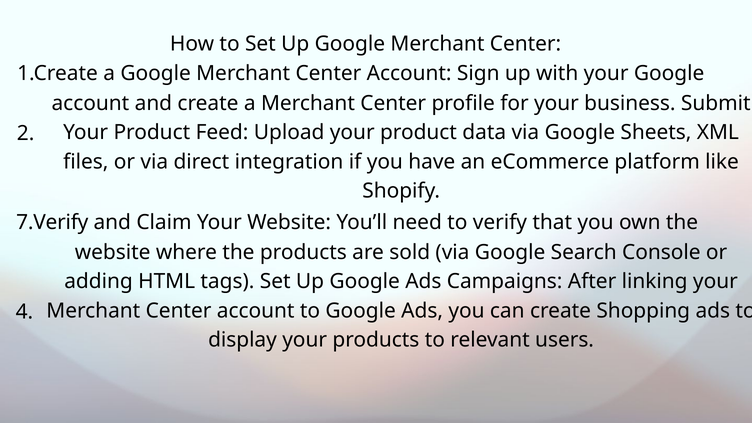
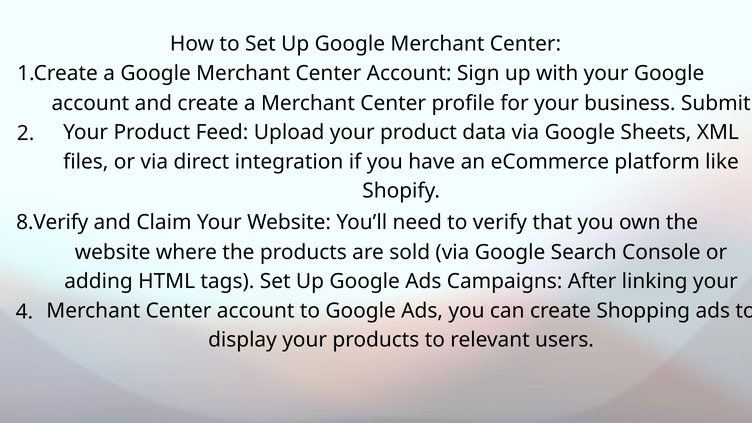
7.Verify: 7.Verify -> 8.Verify
